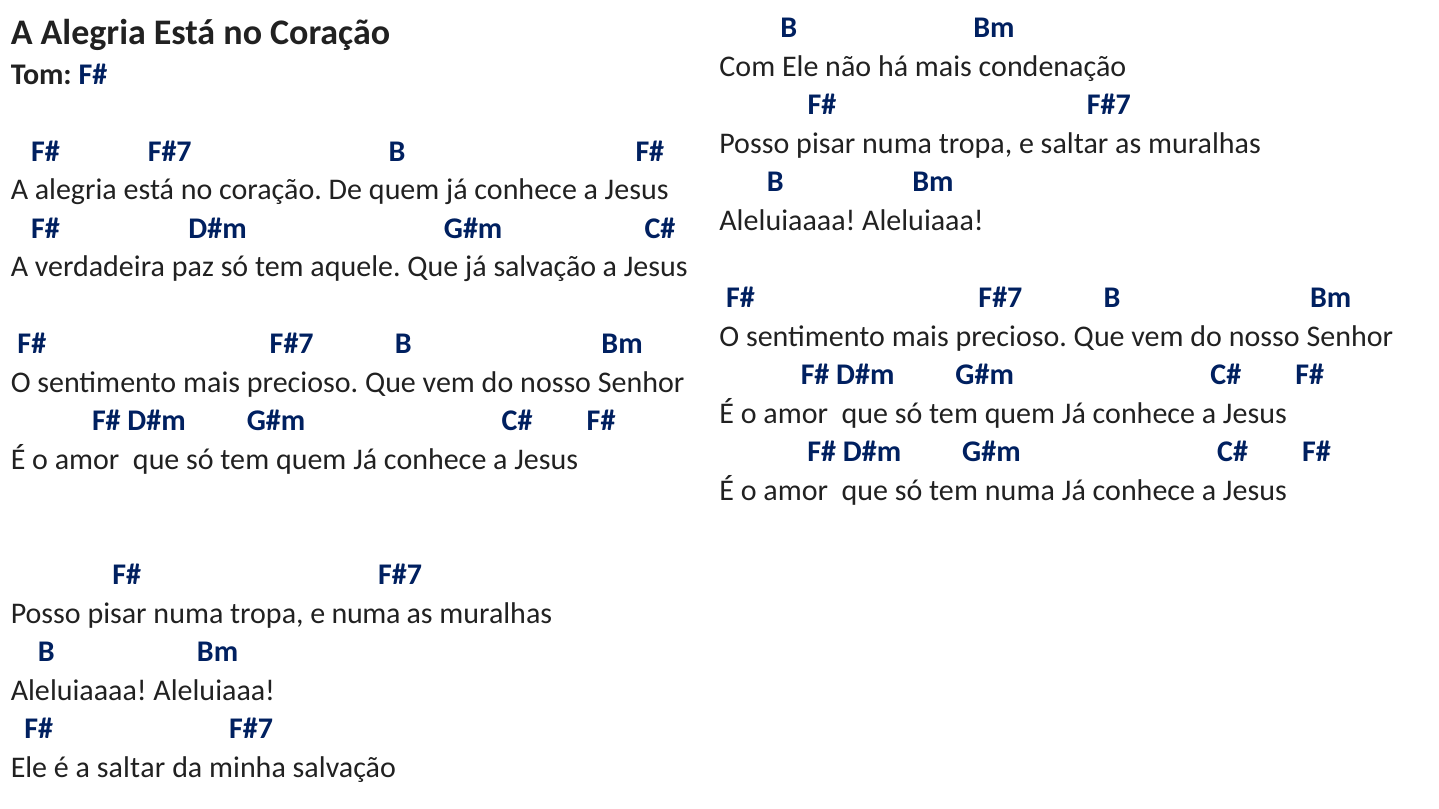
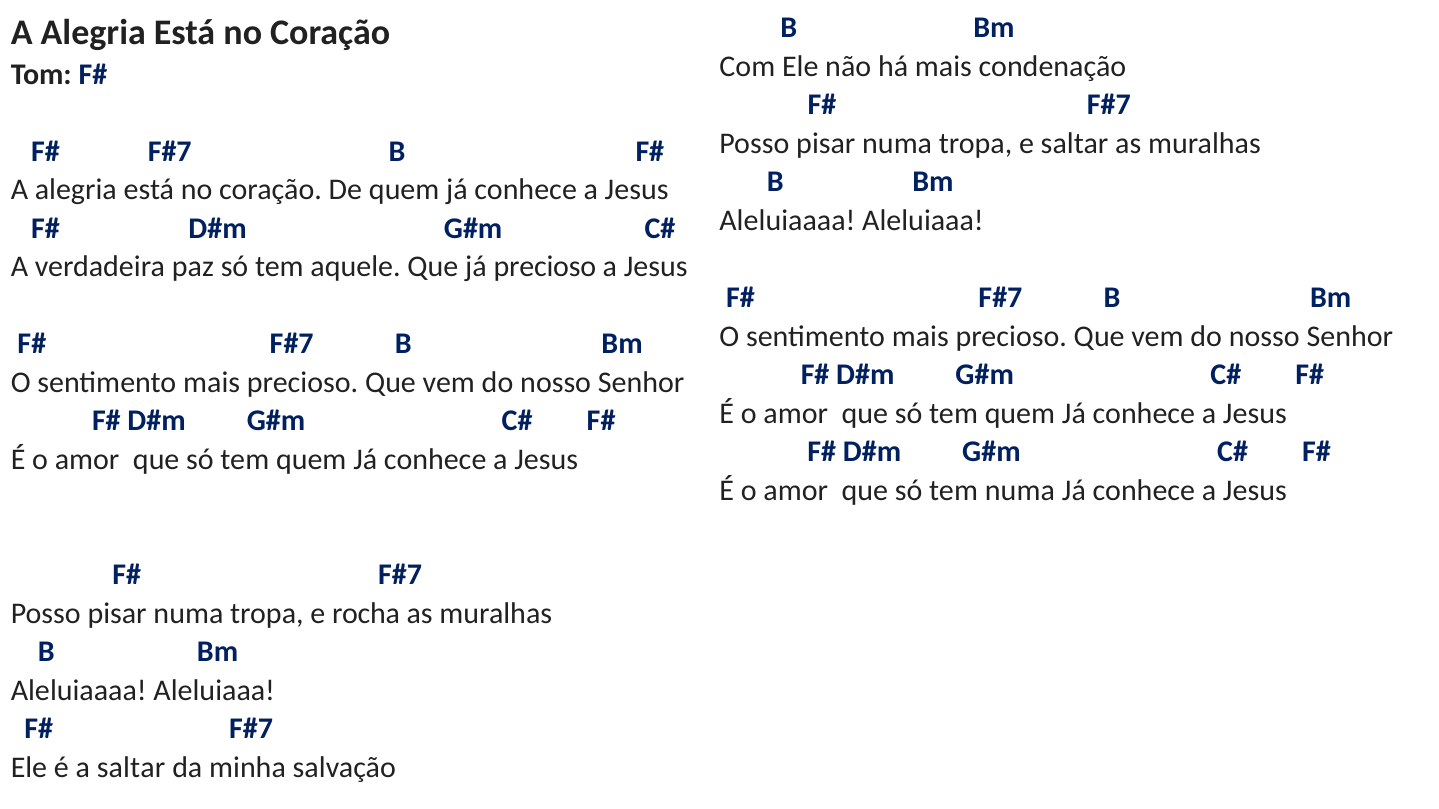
já salvação: salvação -> precioso
e numa: numa -> rocha
